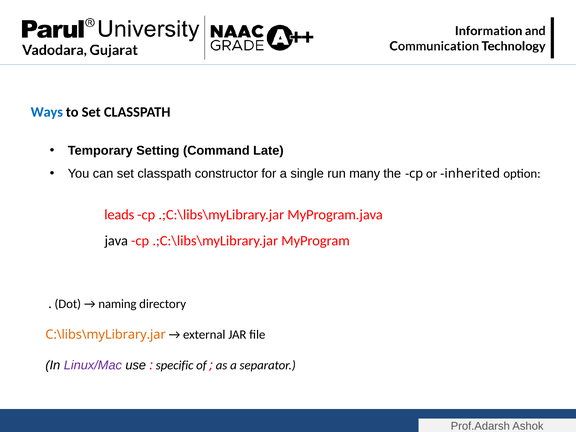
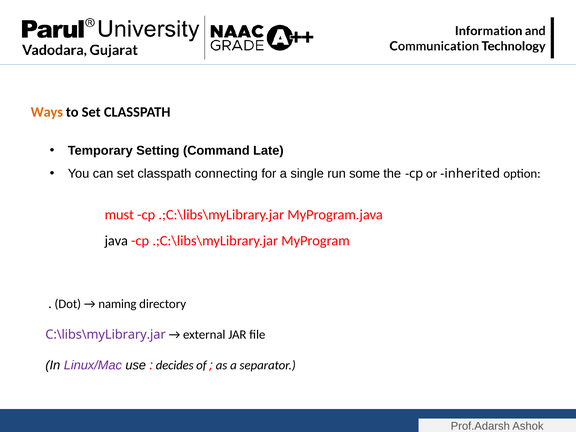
Ways colour: blue -> orange
constructor: constructor -> connecting
many: many -> some
leads: leads -> must
C:\libs\myLibrary.jar colour: orange -> purple
specific: specific -> decides
